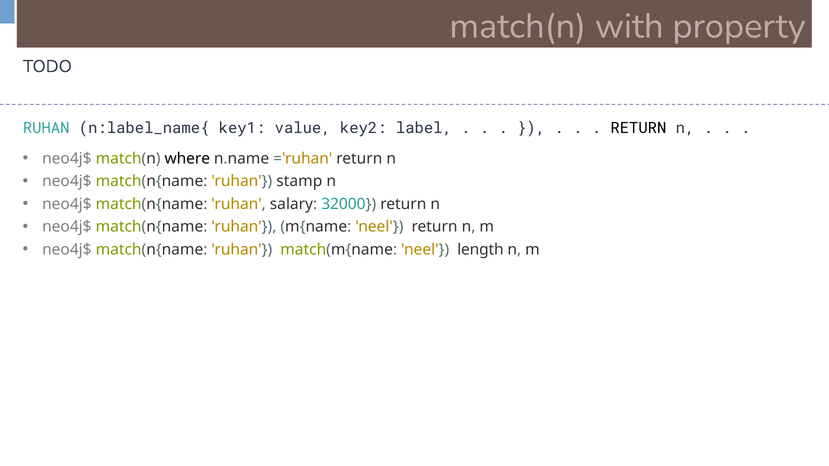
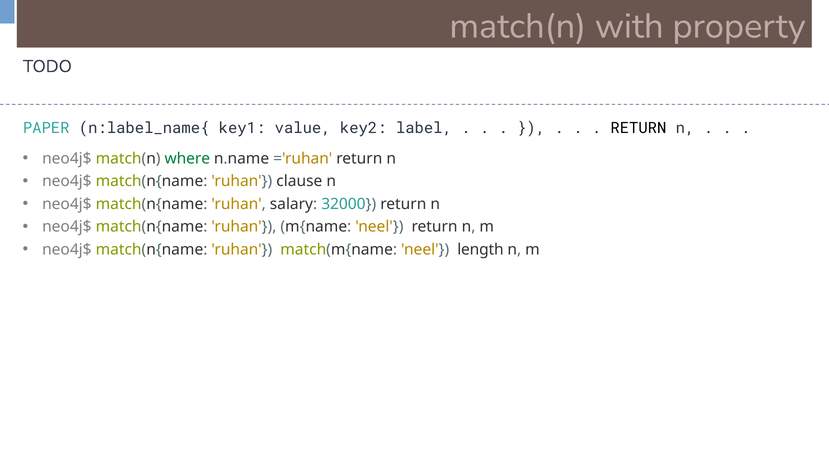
RUHAN at (46, 128): RUHAN -> PAPER
where colour: black -> green
stamp: stamp -> clause
